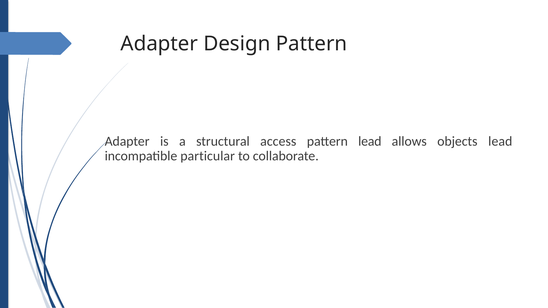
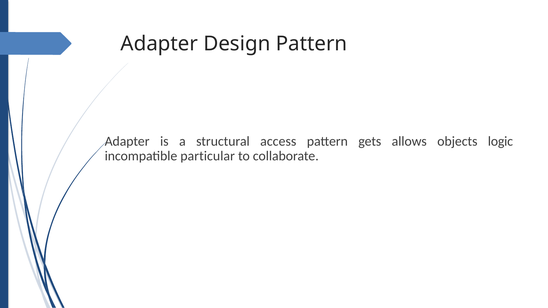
pattern lead: lead -> gets
objects lead: lead -> logic
